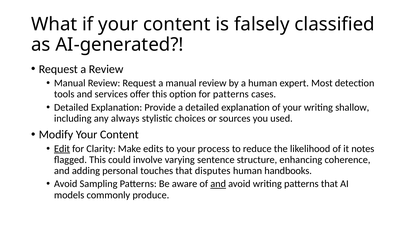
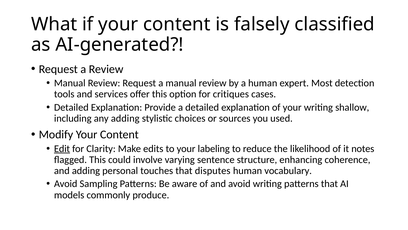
for patterns: patterns -> critiques
any always: always -> adding
process: process -> labeling
handbooks: handbooks -> vocabulary
and at (218, 184) underline: present -> none
